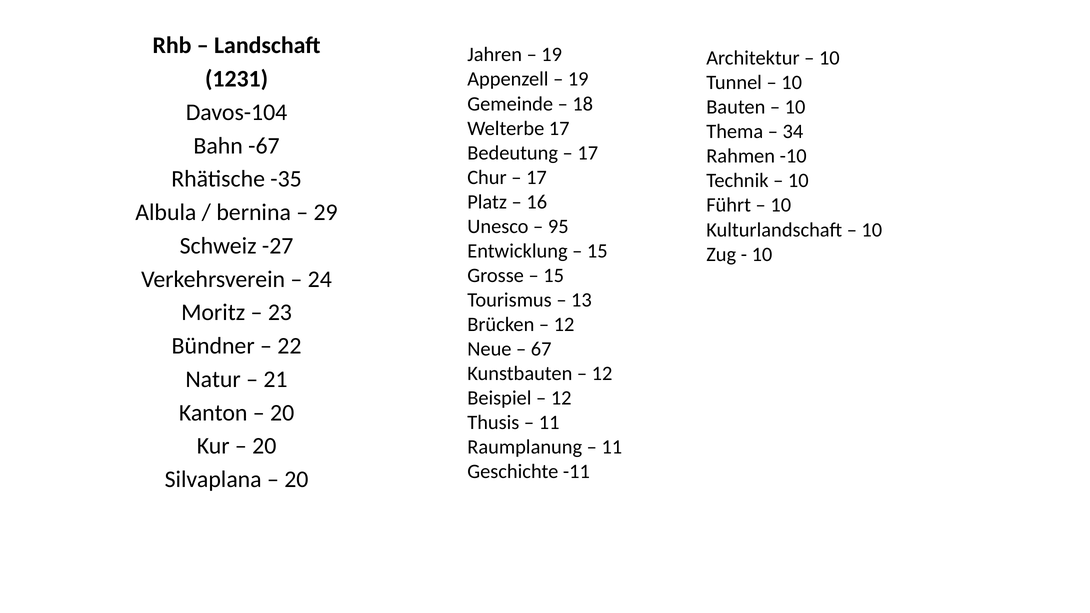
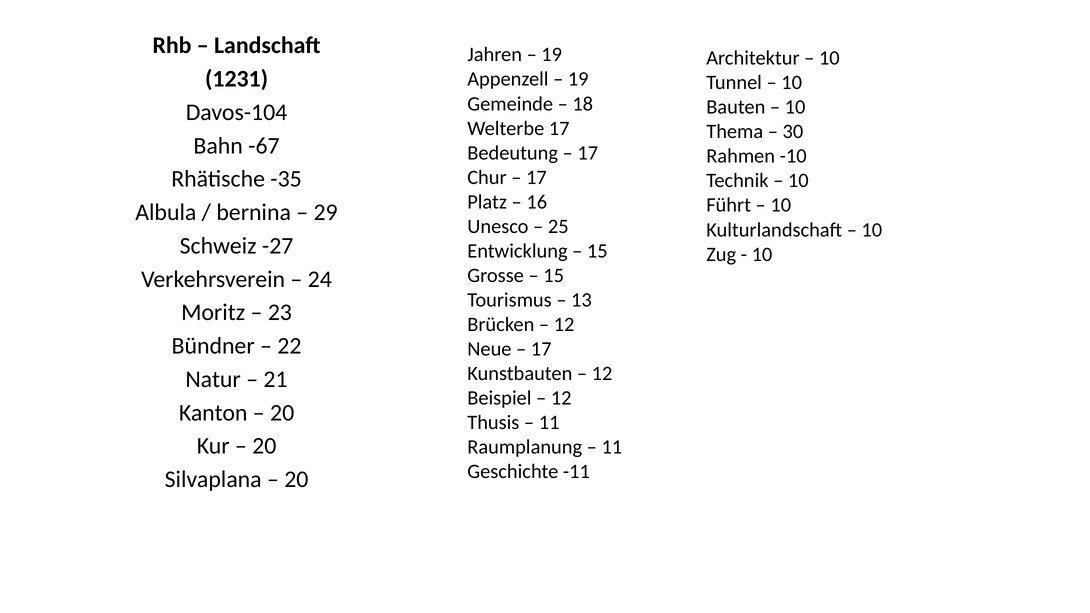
34: 34 -> 30
95: 95 -> 25
67 at (541, 349): 67 -> 17
